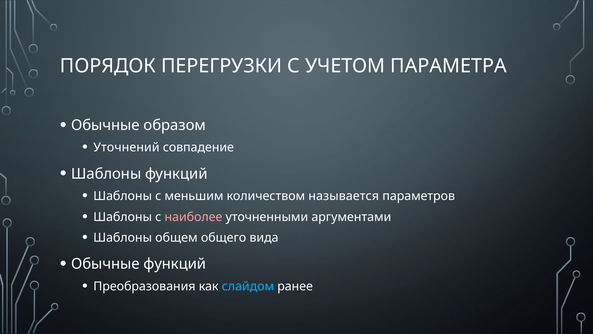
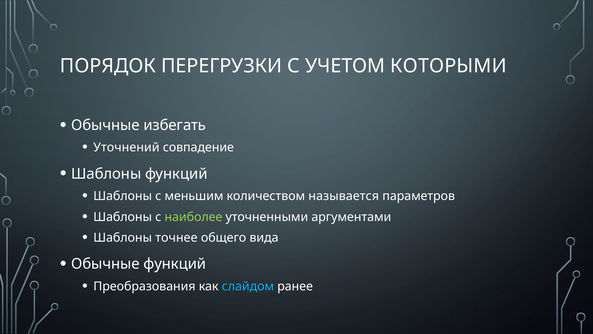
ПАРАМЕТРА: ПАРАМЕТРА -> КОТОРЫМИ
образом: образом -> избегать
наиболее colour: pink -> light green
общем: общем -> точнее
